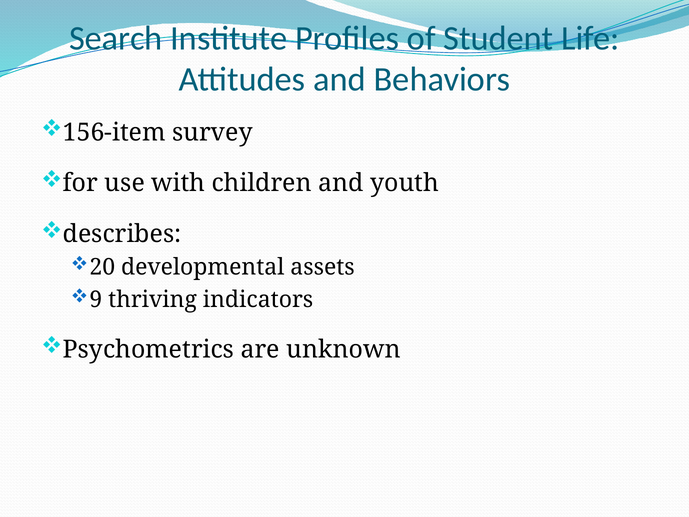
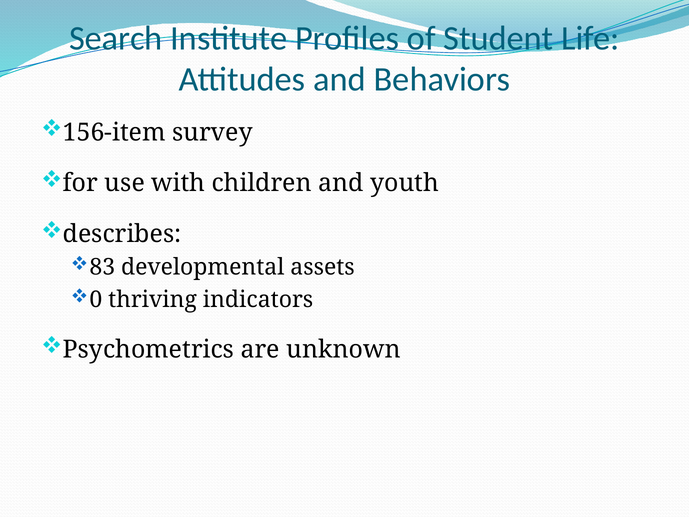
20: 20 -> 83
9: 9 -> 0
